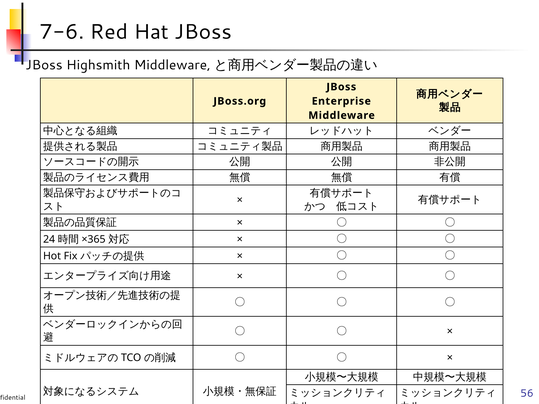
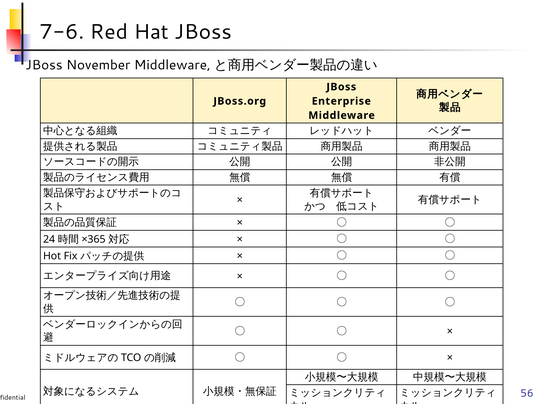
Highsmith: Highsmith -> November
